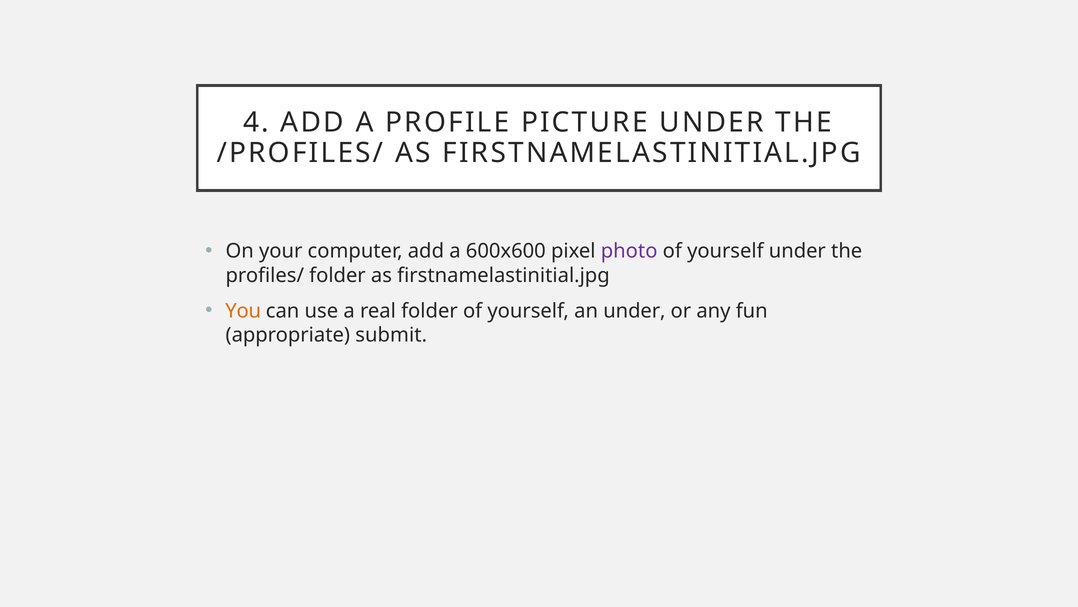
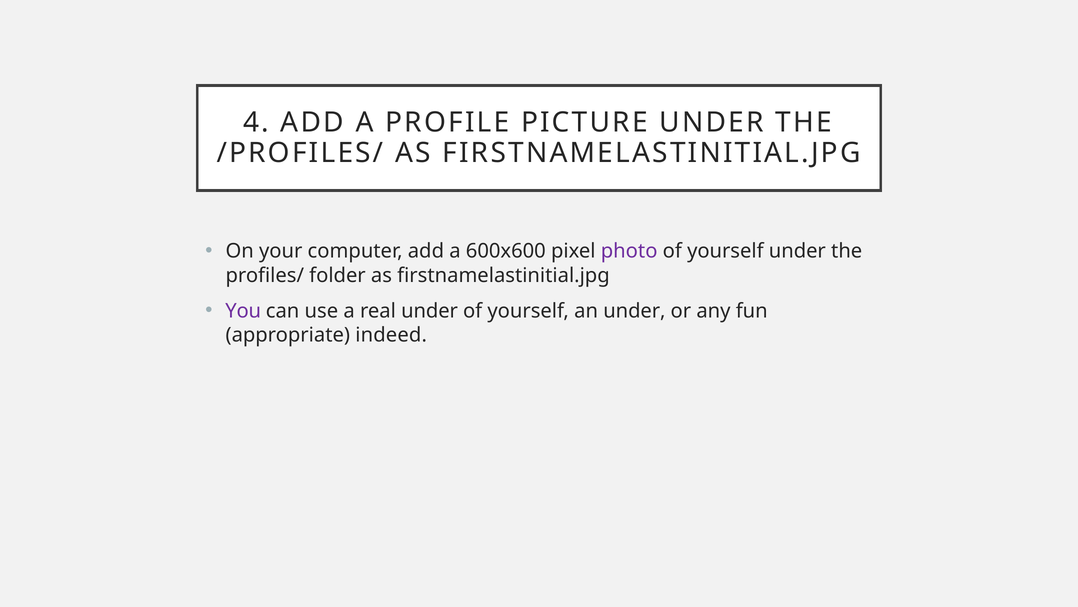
You colour: orange -> purple
real folder: folder -> under
submit: submit -> indeed
